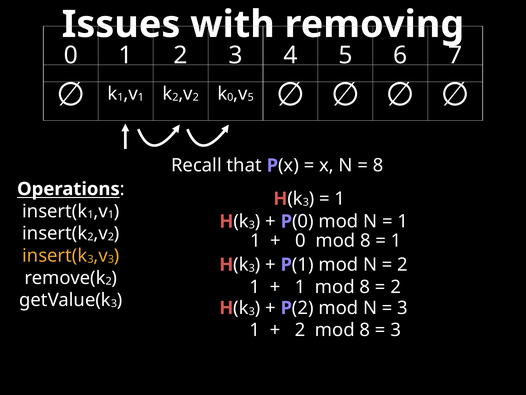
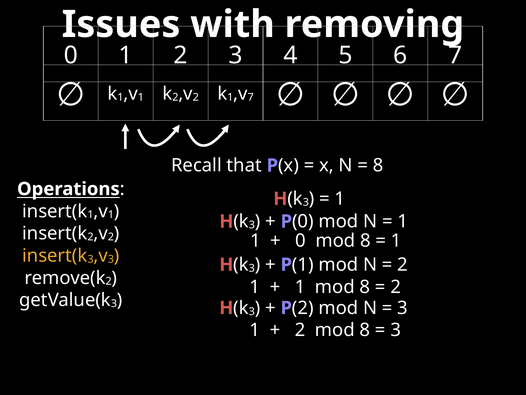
0 at (230, 97): 0 -> 1
5 at (251, 97): 5 -> 7
